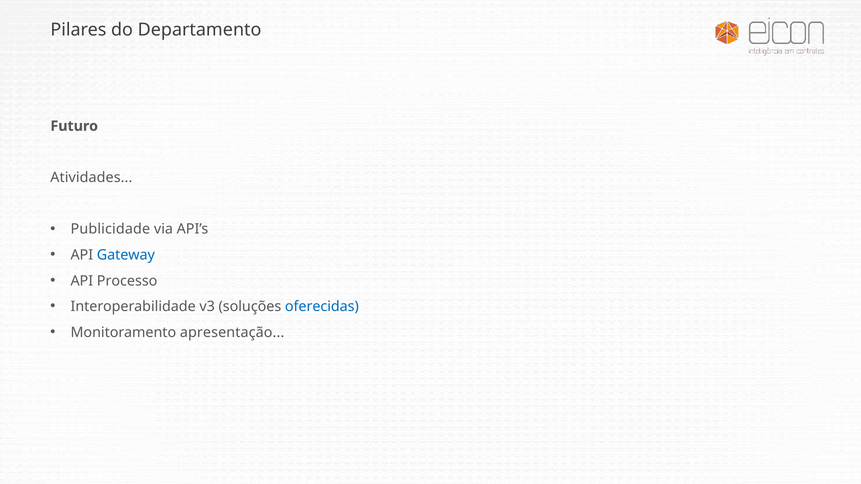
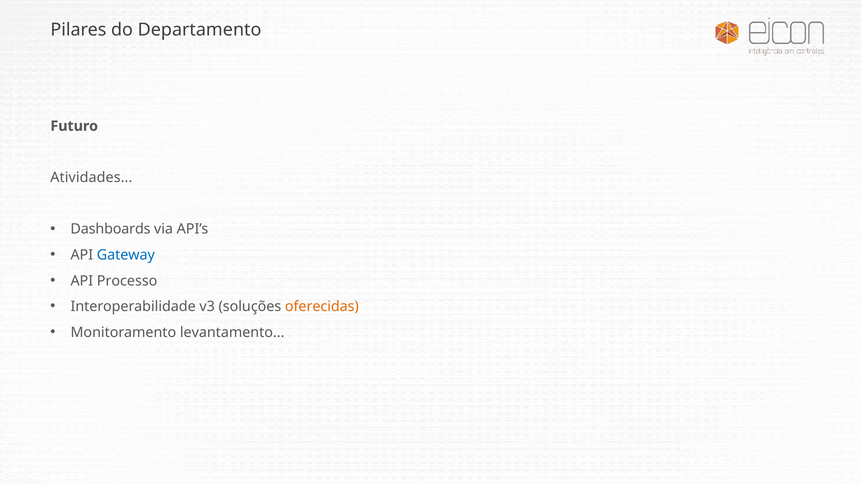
Publicidade: Publicidade -> Dashboards
oferecidas colour: blue -> orange
apresentação: apresentação -> levantamento
